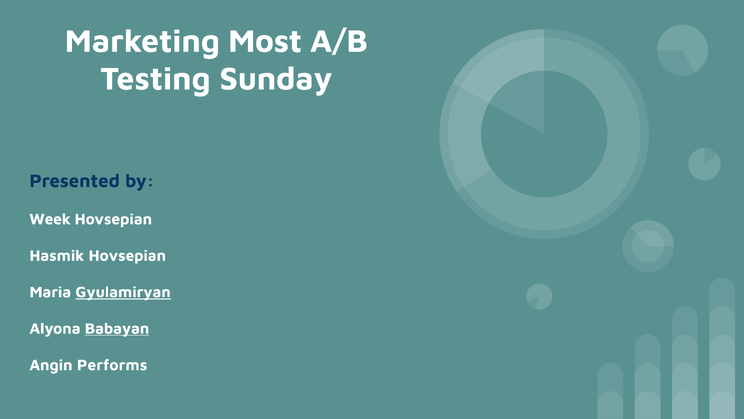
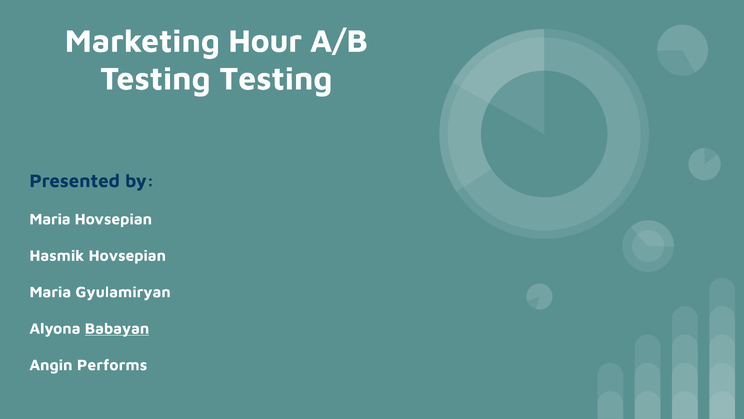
Most: Most -> Hour
Testing Sunday: Sunday -> Testing
Week at (50, 219): Week -> Maria
Gyulamiryan underline: present -> none
